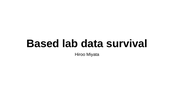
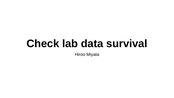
Based: Based -> Check
